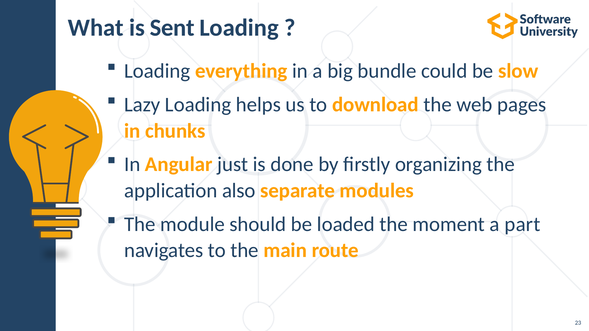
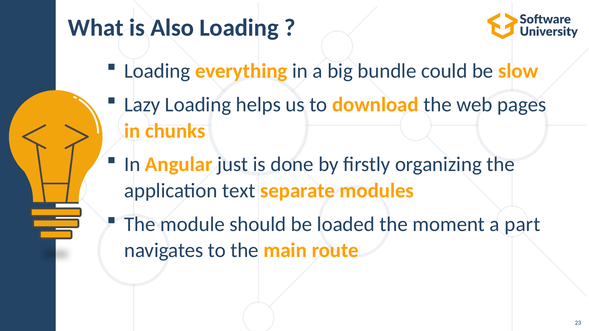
Sent: Sent -> Also
also: also -> text
